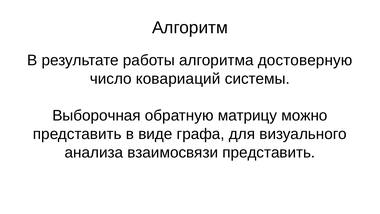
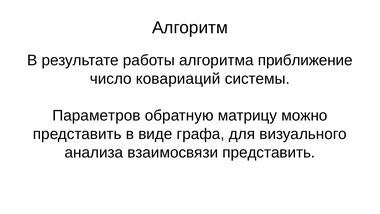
достоверную: достоверную -> приближение
Выборочная: Выборочная -> Параметров
